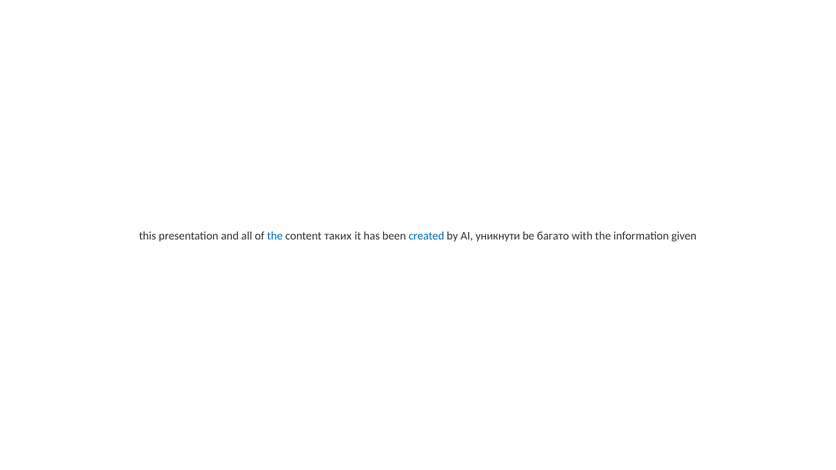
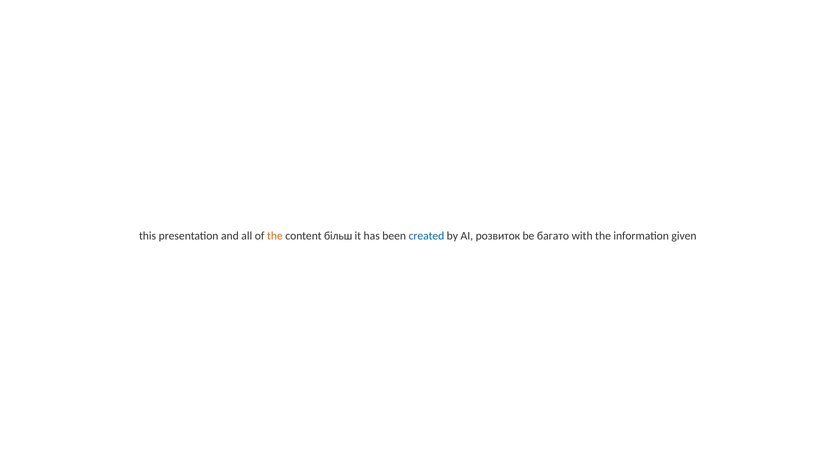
the at (275, 236) colour: blue -> orange
таких: таких -> більш
уникнути: уникнути -> розвиток
